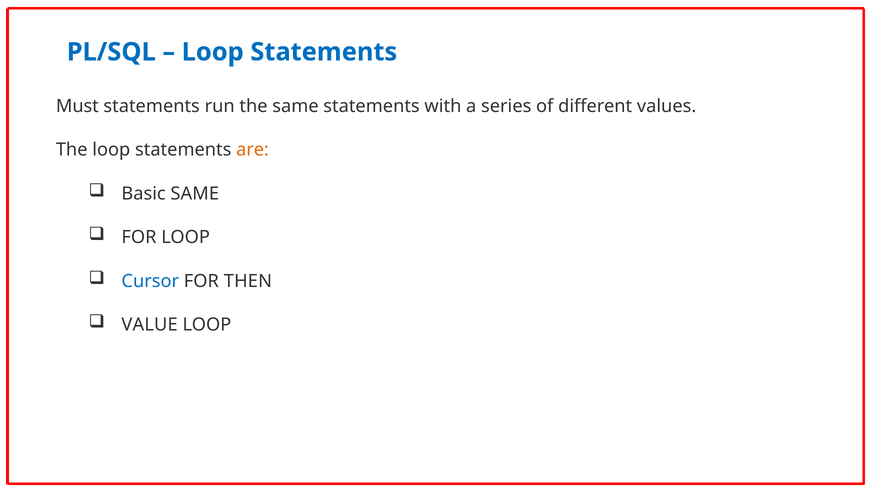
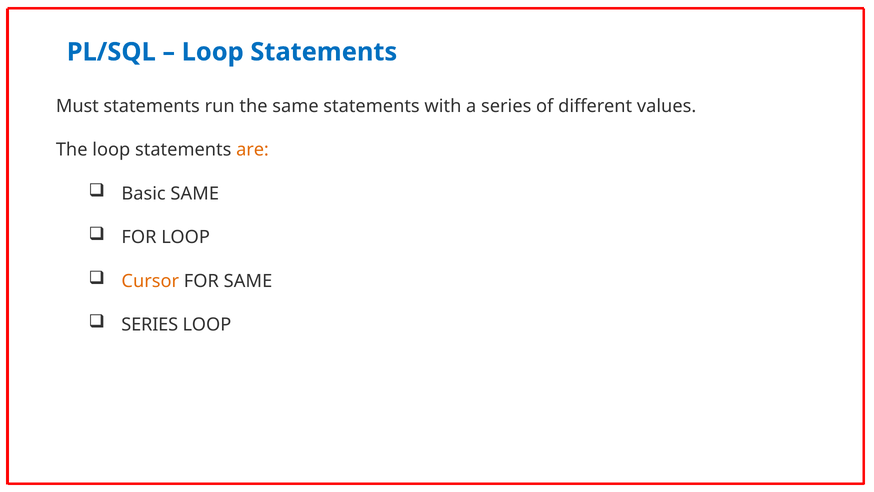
Cursor colour: blue -> orange
FOR THEN: THEN -> SAME
VALUE at (150, 325): VALUE -> SERIES
